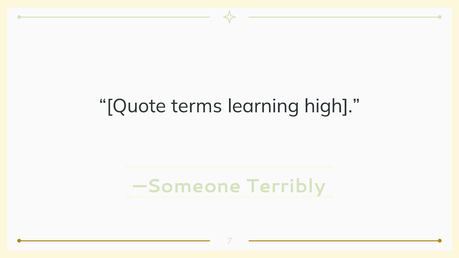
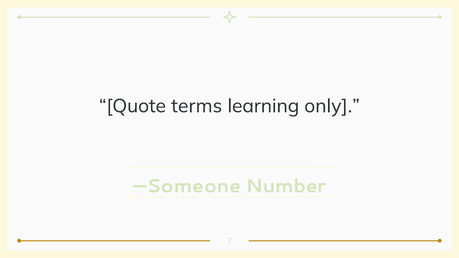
high: high -> only
Terribly: Terribly -> Number
